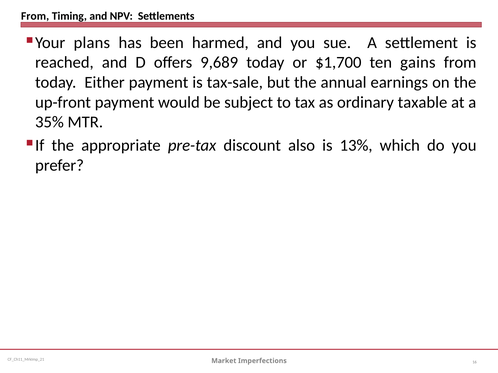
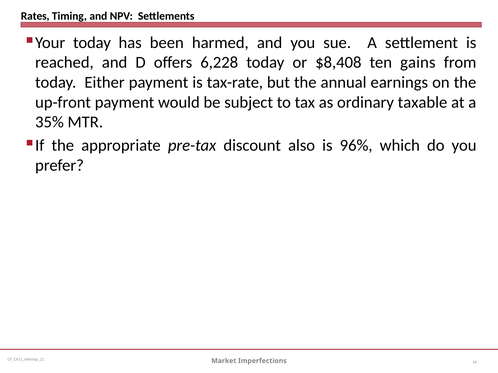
From at (35, 16): From -> Rates
plans at (92, 43): plans -> today
9,689: 9,689 -> 6,228
$1,700: $1,700 -> $8,408
tax-sale: tax-sale -> tax-rate
13%: 13% -> 96%
